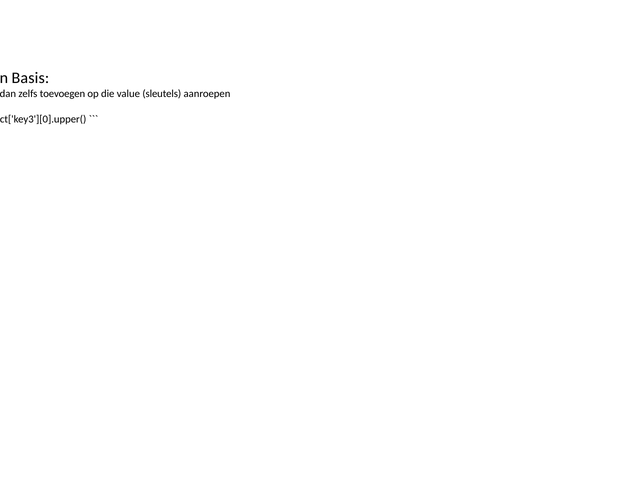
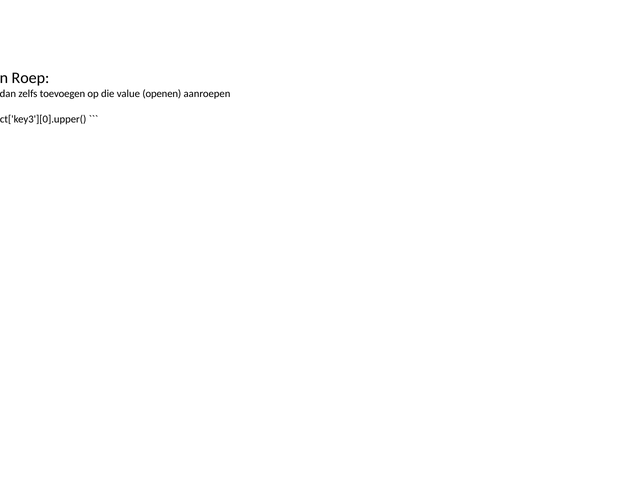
Basis: Basis -> Roep
sleutels: sleutels -> openen
